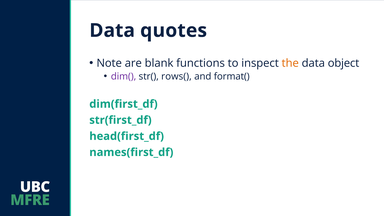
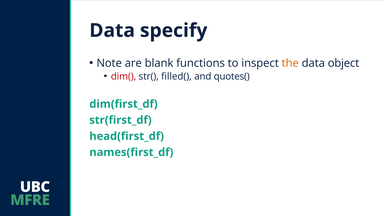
quotes: quotes -> specify
dim( colour: purple -> red
rows(: rows( -> filled(
format(: format( -> quotes(
